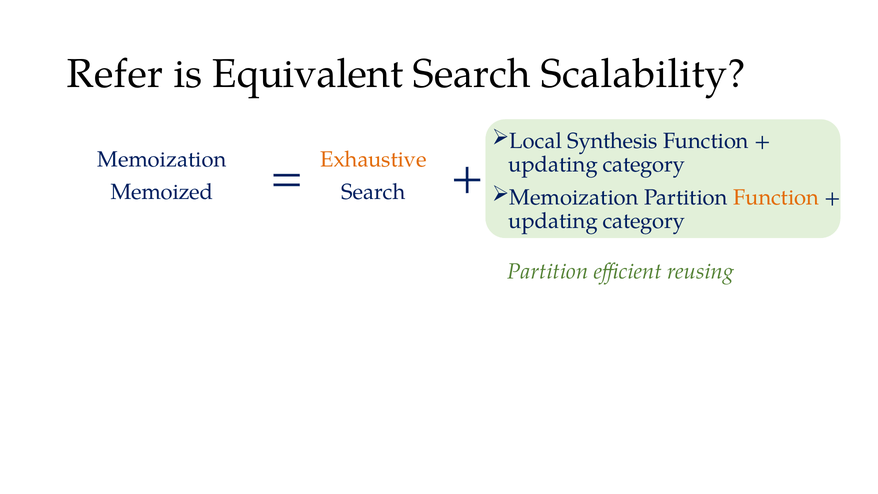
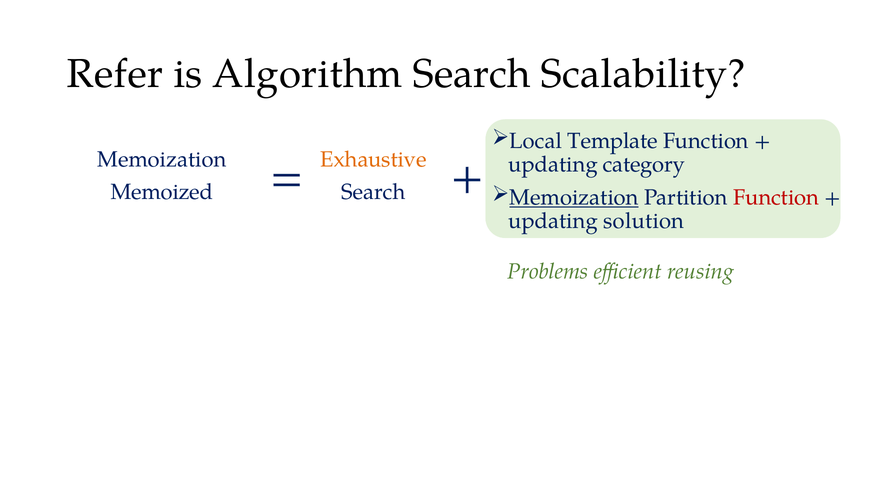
Equivalent: Equivalent -> Algorithm
Synthesis: Synthesis -> Template
Memoization at (574, 197) underline: none -> present
Function at (776, 197) colour: orange -> red
category at (644, 221): category -> solution
Partition at (548, 271): Partition -> Problems
